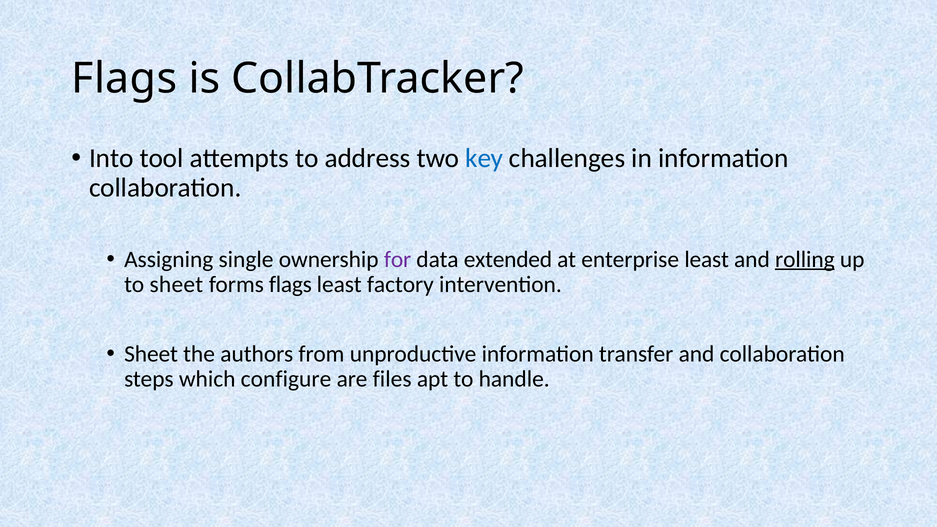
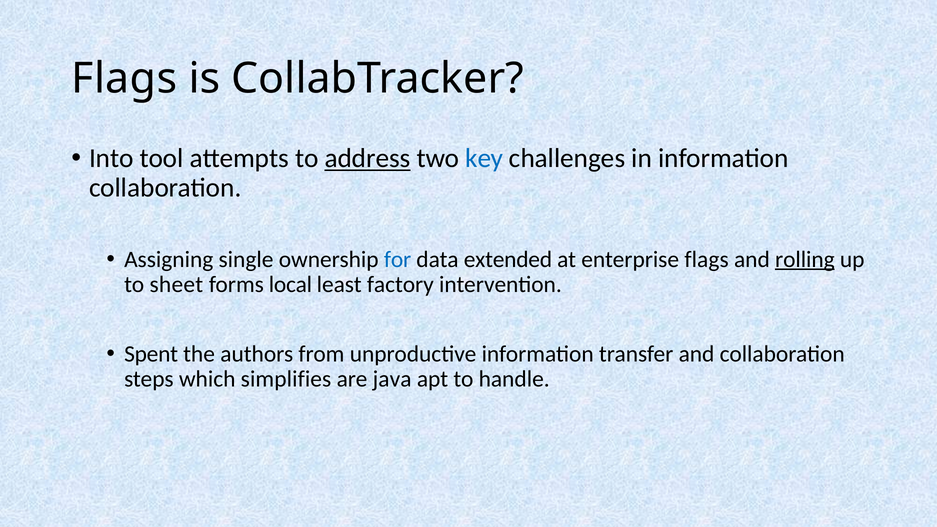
address underline: none -> present
for colour: purple -> blue
enterprise least: least -> flags
forms flags: flags -> local
Sheet at (151, 354): Sheet -> Spent
configure: configure -> simplifies
files: files -> java
